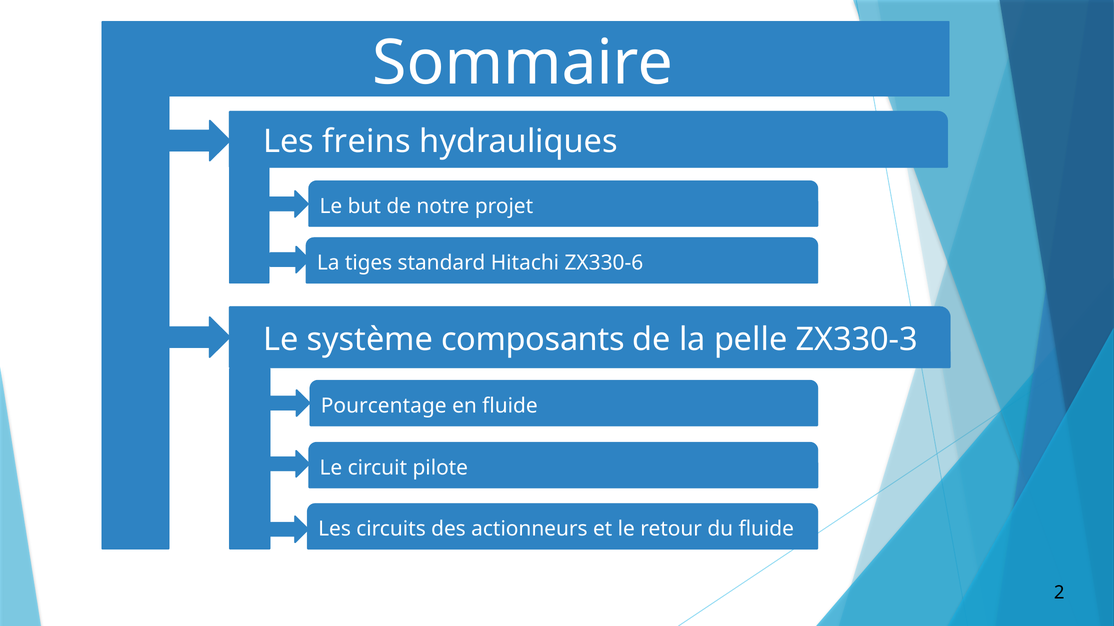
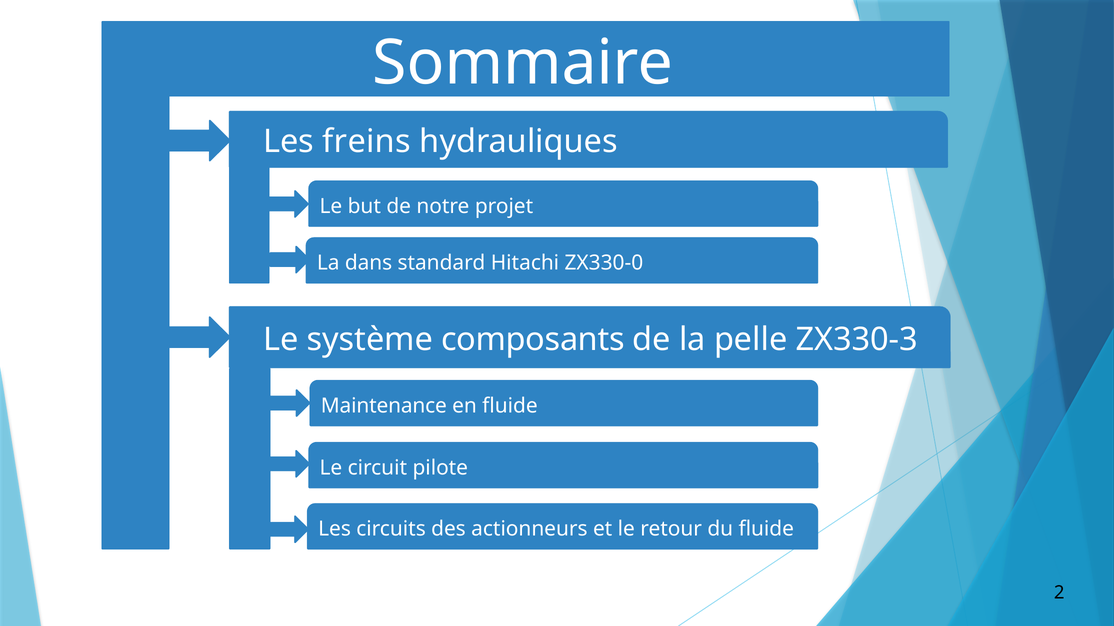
tiges: tiges -> dans
ZX330-6: ZX330-6 -> ZX330-0
Pourcentage: Pourcentage -> Maintenance
